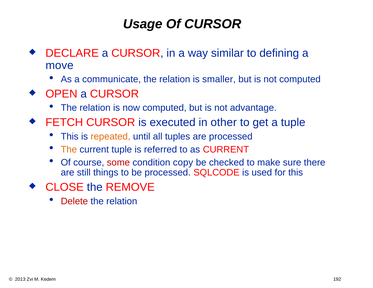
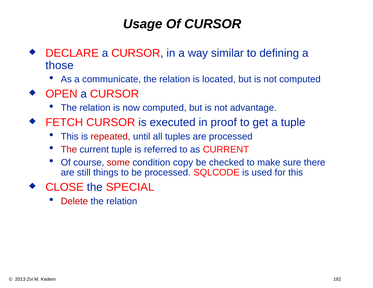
move: move -> those
smaller: smaller -> located
other: other -> proof
repeated colour: orange -> red
The at (69, 150) colour: orange -> red
REMOVE: REMOVE -> SPECIAL
